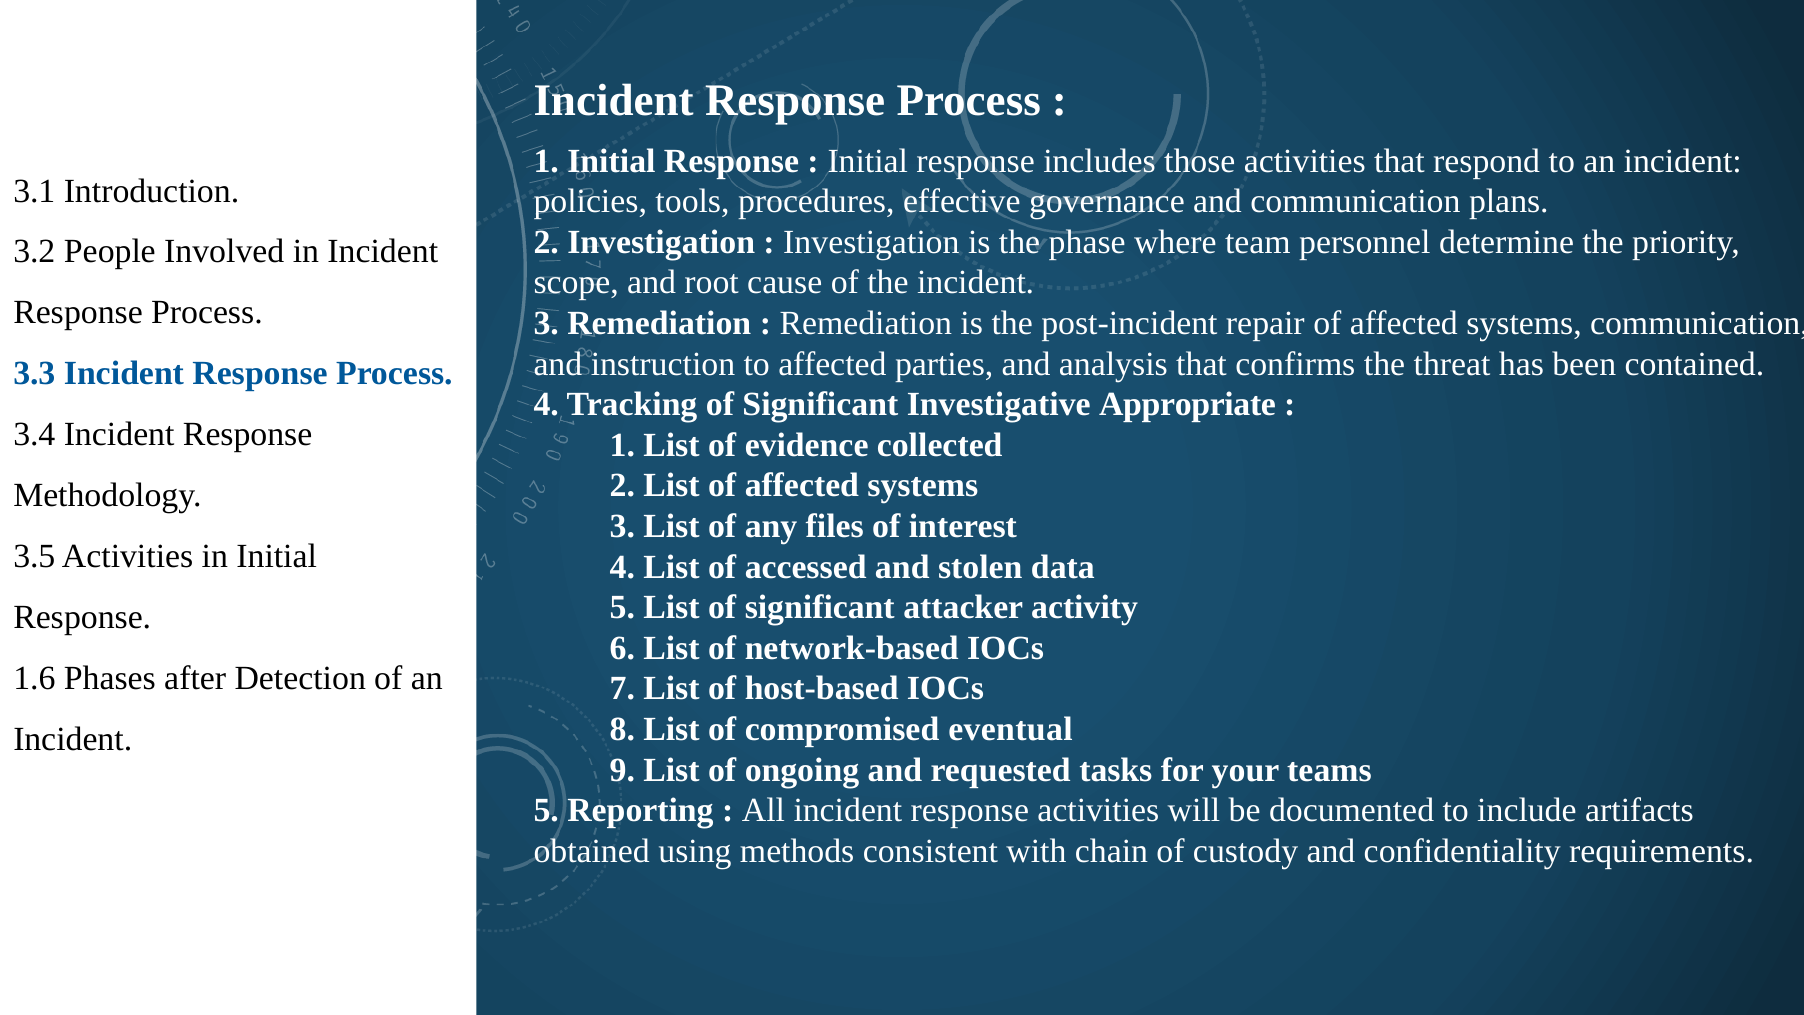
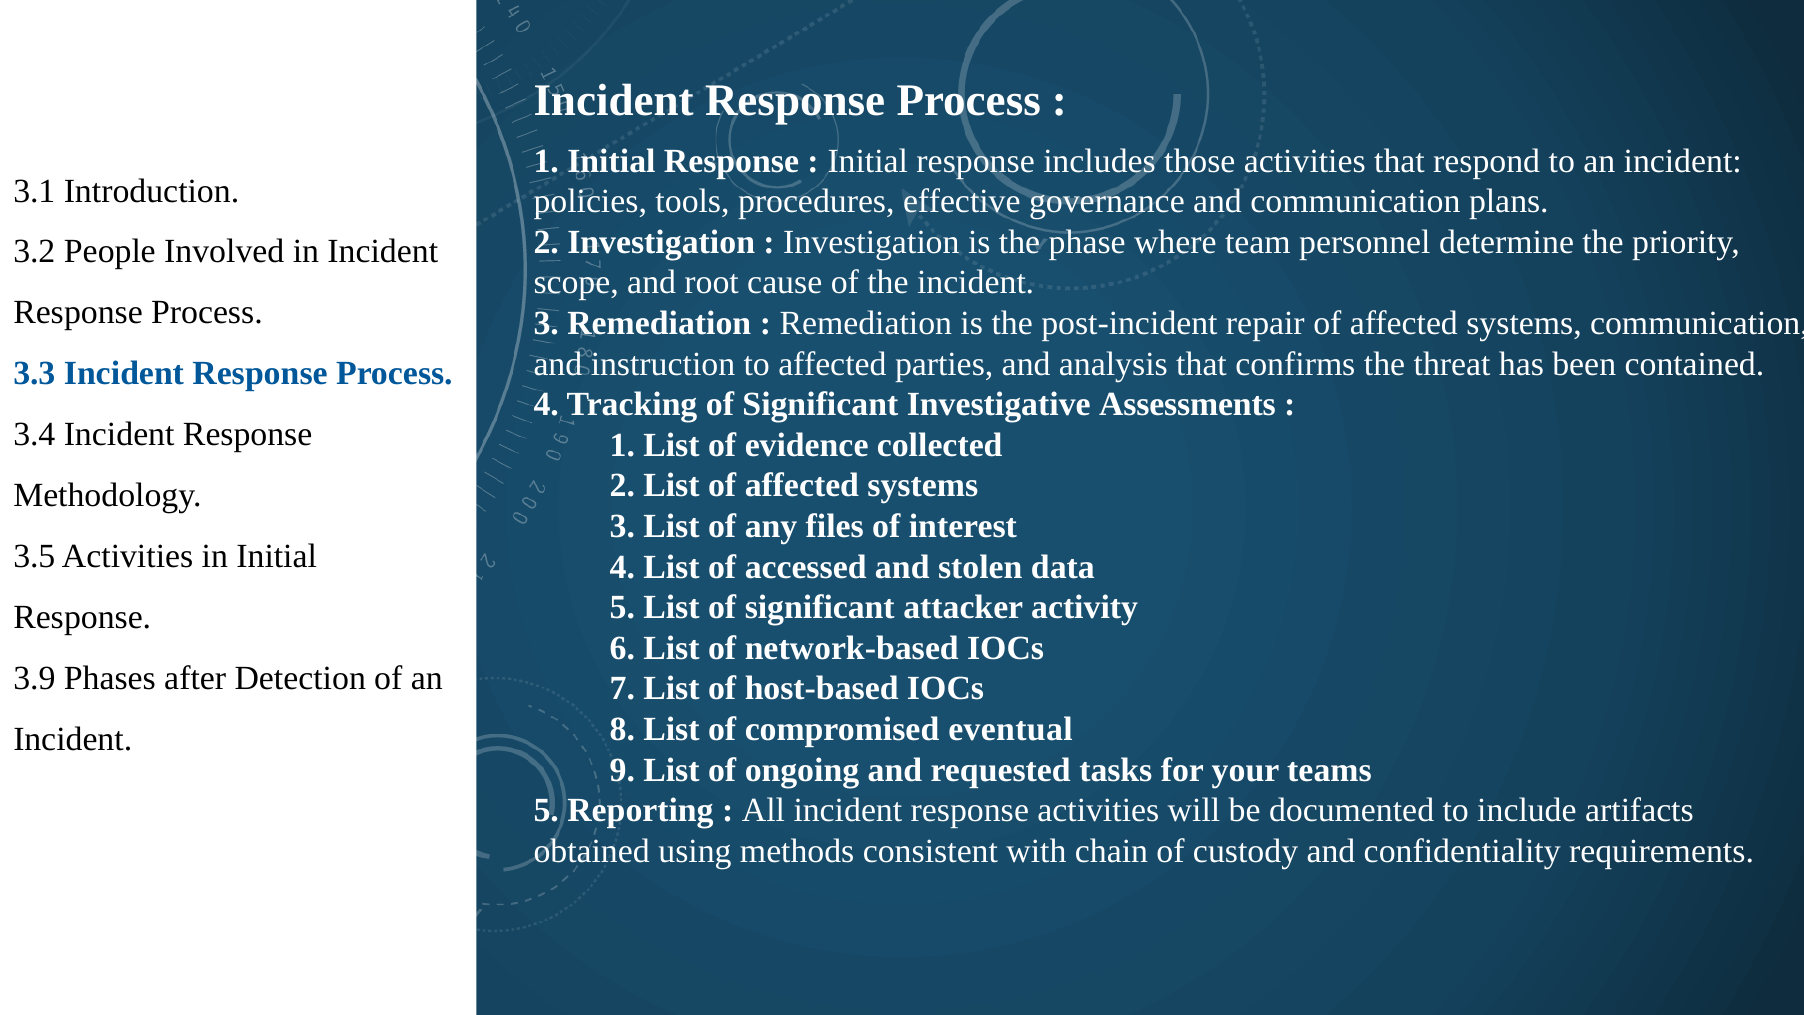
Appropriate: Appropriate -> Assessments
1.6: 1.6 -> 3.9
